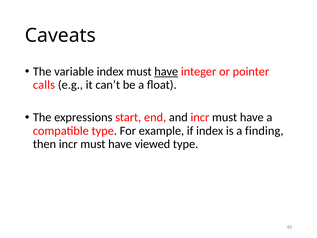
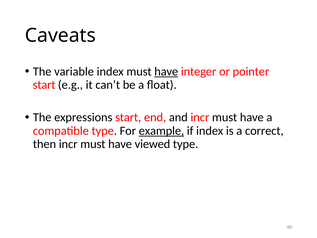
calls at (44, 85): calls -> start
example underline: none -> present
finding: finding -> correct
